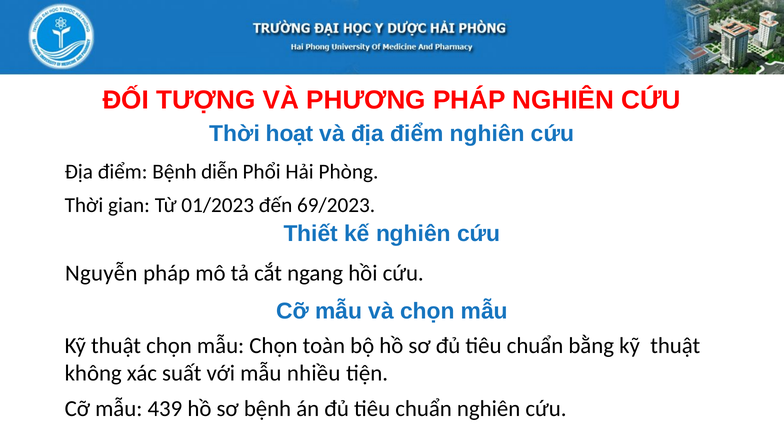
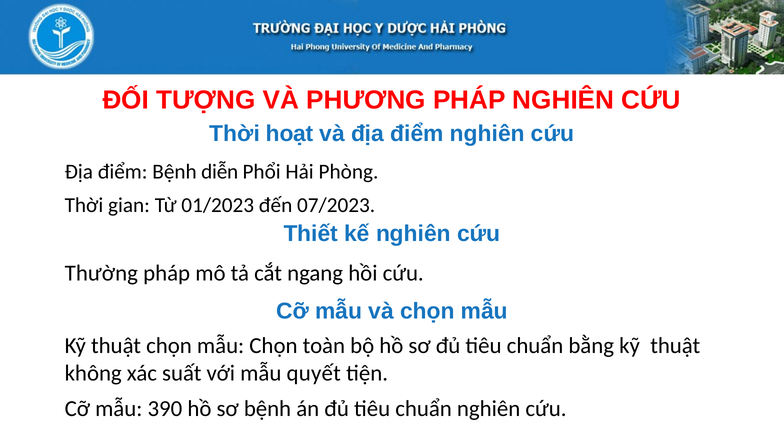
69/2023: 69/2023 -> 07/2023
Nguyễn: Nguyễn -> Thường
nhiều: nhiều -> quyết
439: 439 -> 390
